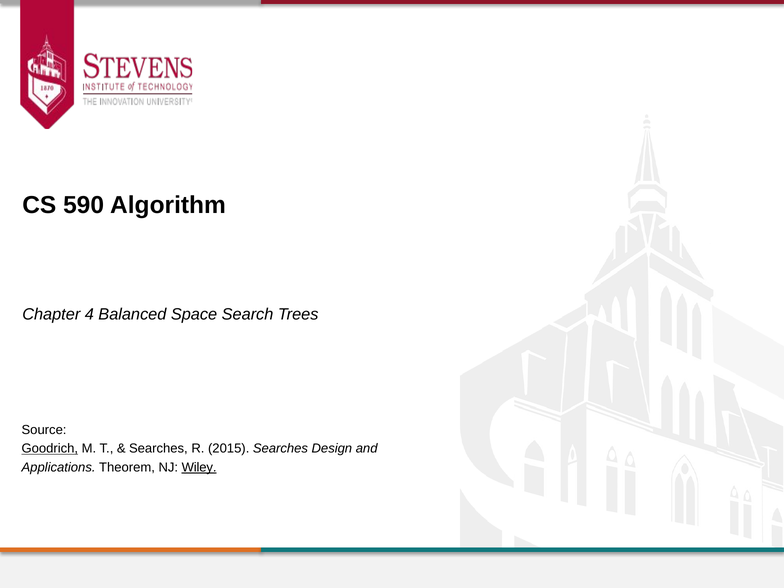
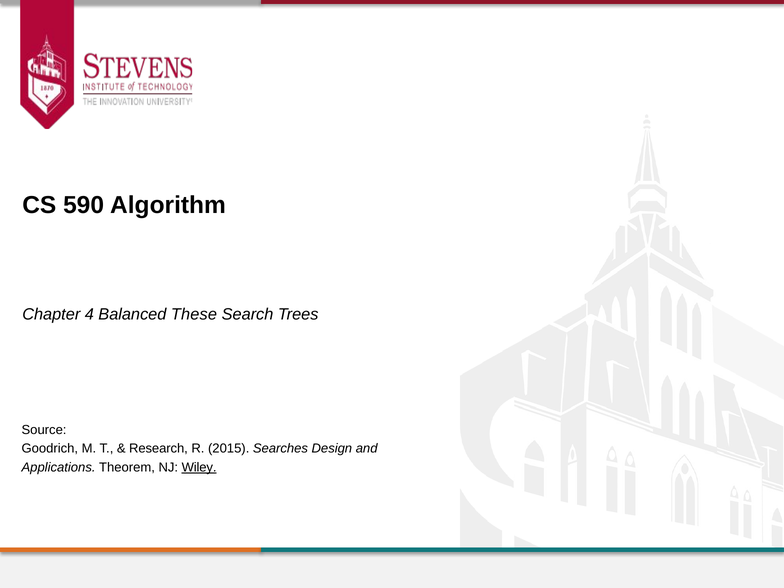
Space: Space -> These
Goodrich underline: present -> none
Searches at (158, 449): Searches -> Research
